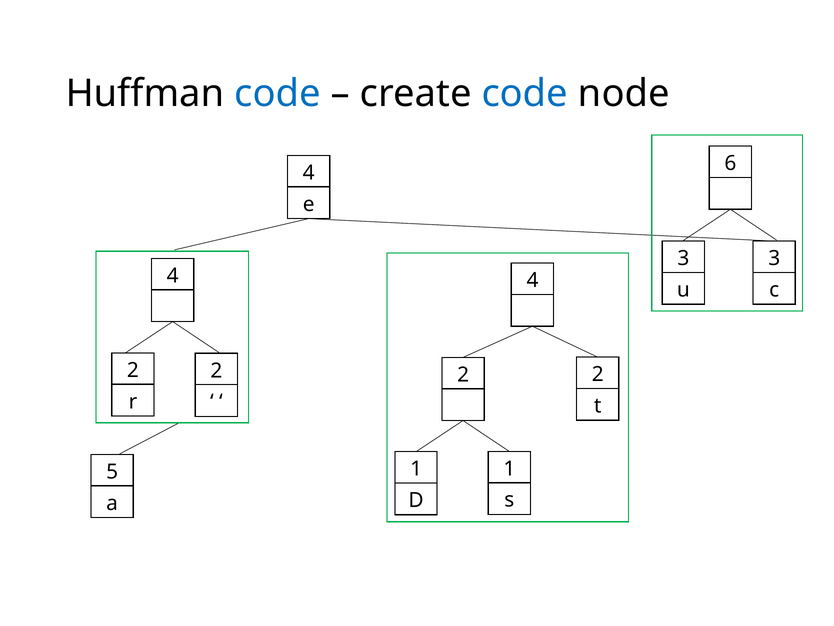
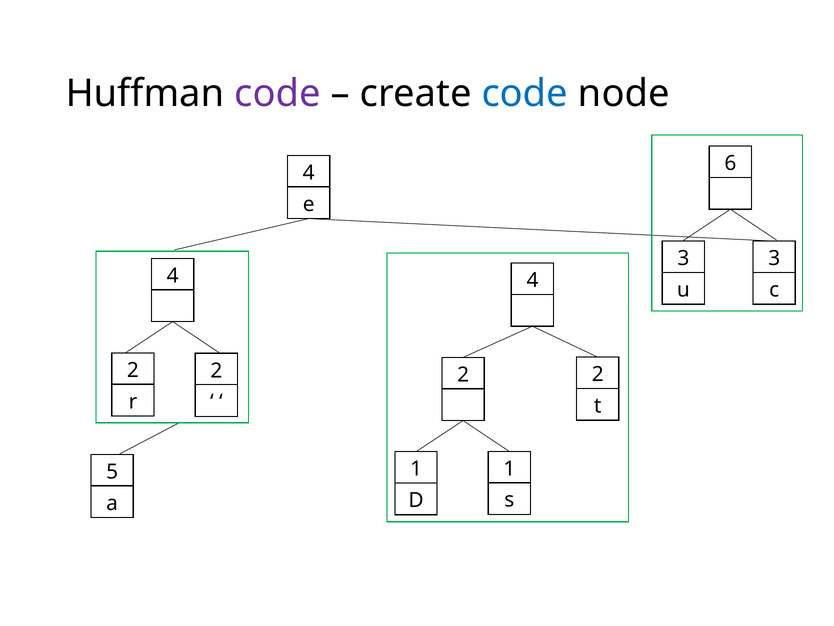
code at (278, 94) colour: blue -> purple
